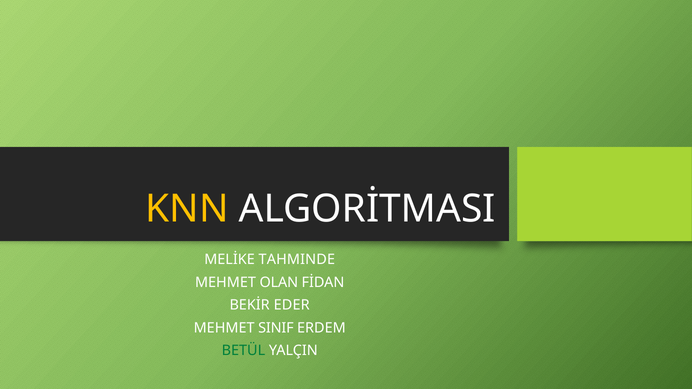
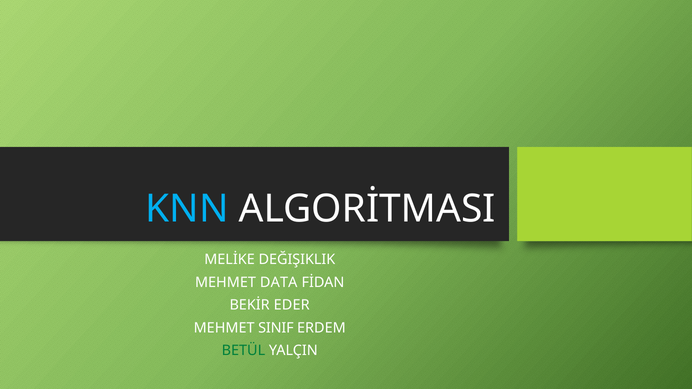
KNN colour: yellow -> light blue
TAHMINDE: TAHMINDE -> DEĞIŞIKLIK
OLAN: OLAN -> DATA
